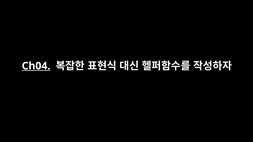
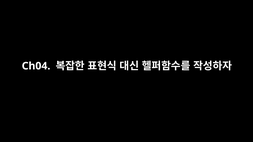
Ch04 underline: present -> none
